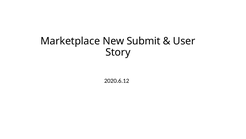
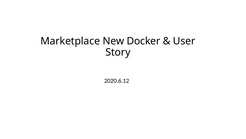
Submit: Submit -> Docker
